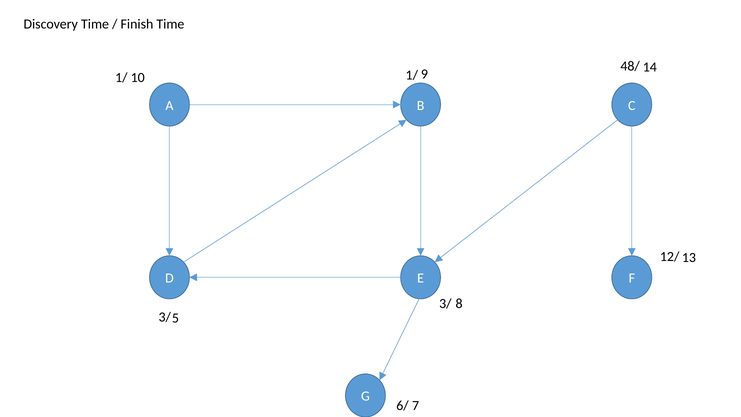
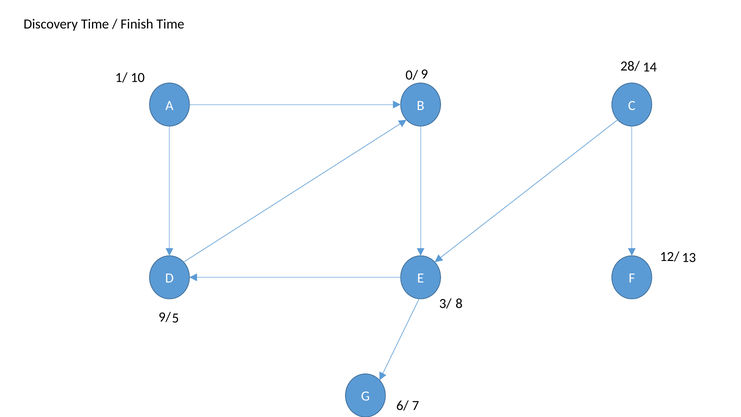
48/: 48/ -> 28/
1/ 1/: 1/ -> 0/
3/ at (165, 317): 3/ -> 9/
